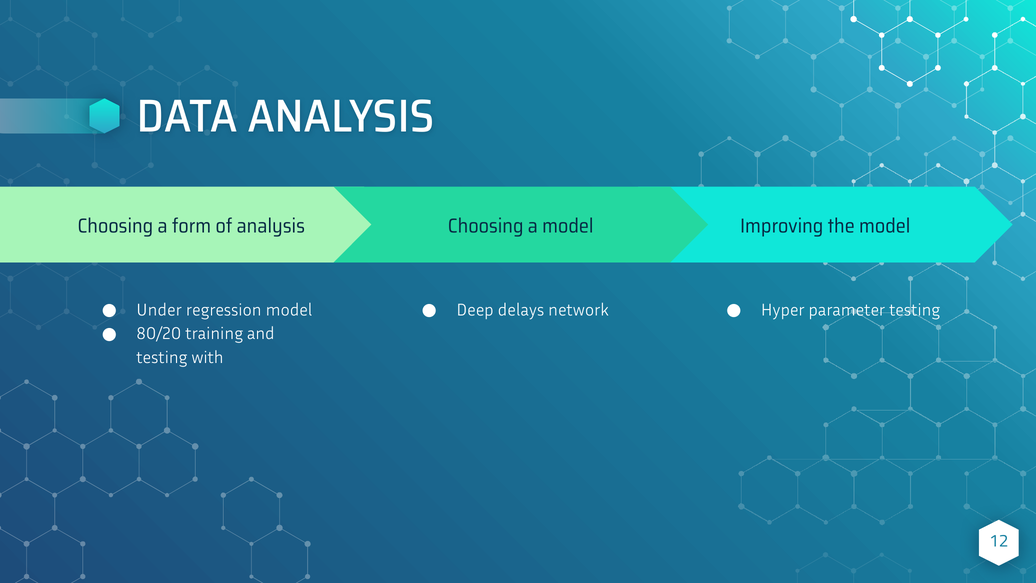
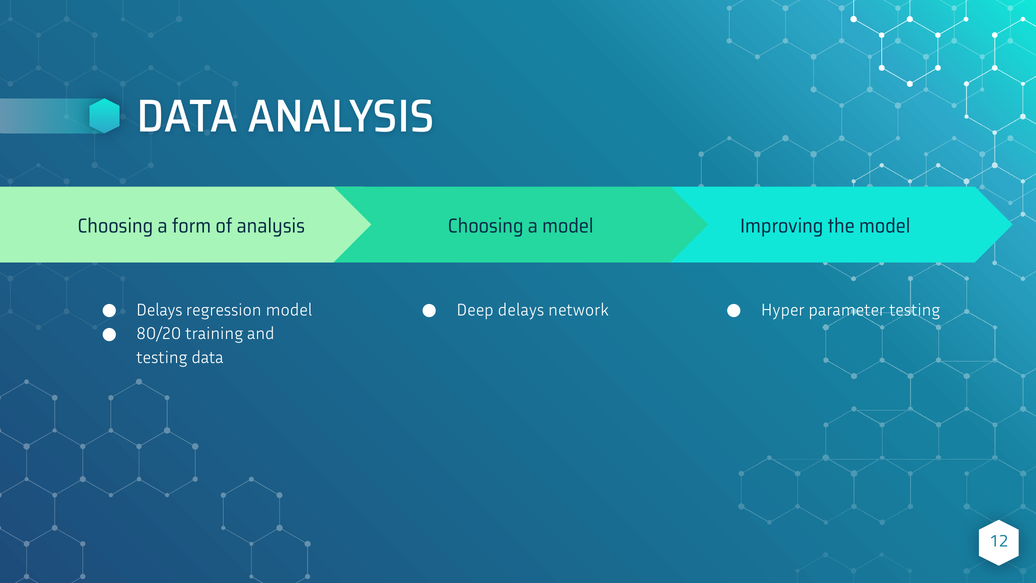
Under at (159, 310): Under -> Delays
testing with: with -> data
